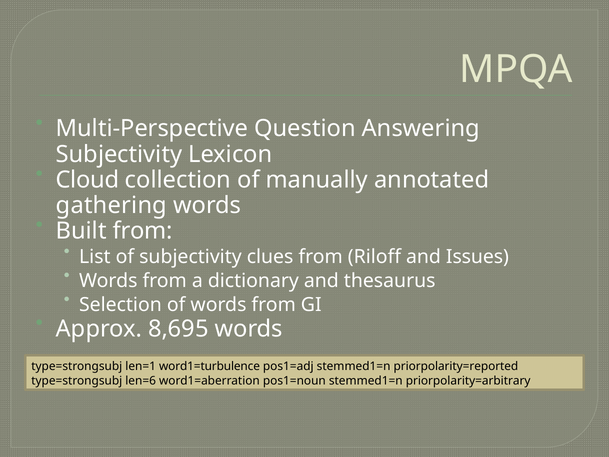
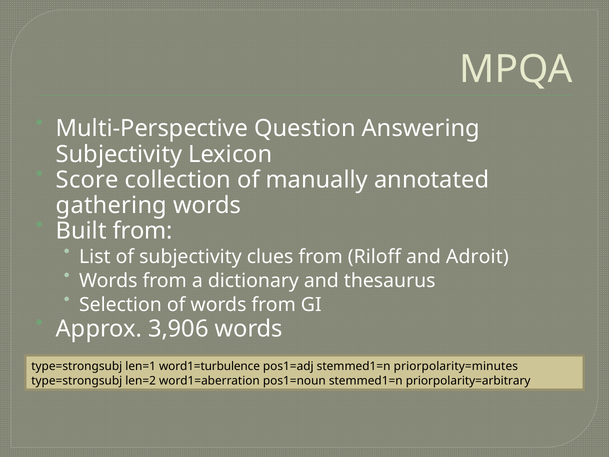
Cloud: Cloud -> Score
Issues: Issues -> Adroit
8,695: 8,695 -> 3,906
priorpolarity=reported: priorpolarity=reported -> priorpolarity=minutes
len=6: len=6 -> len=2
